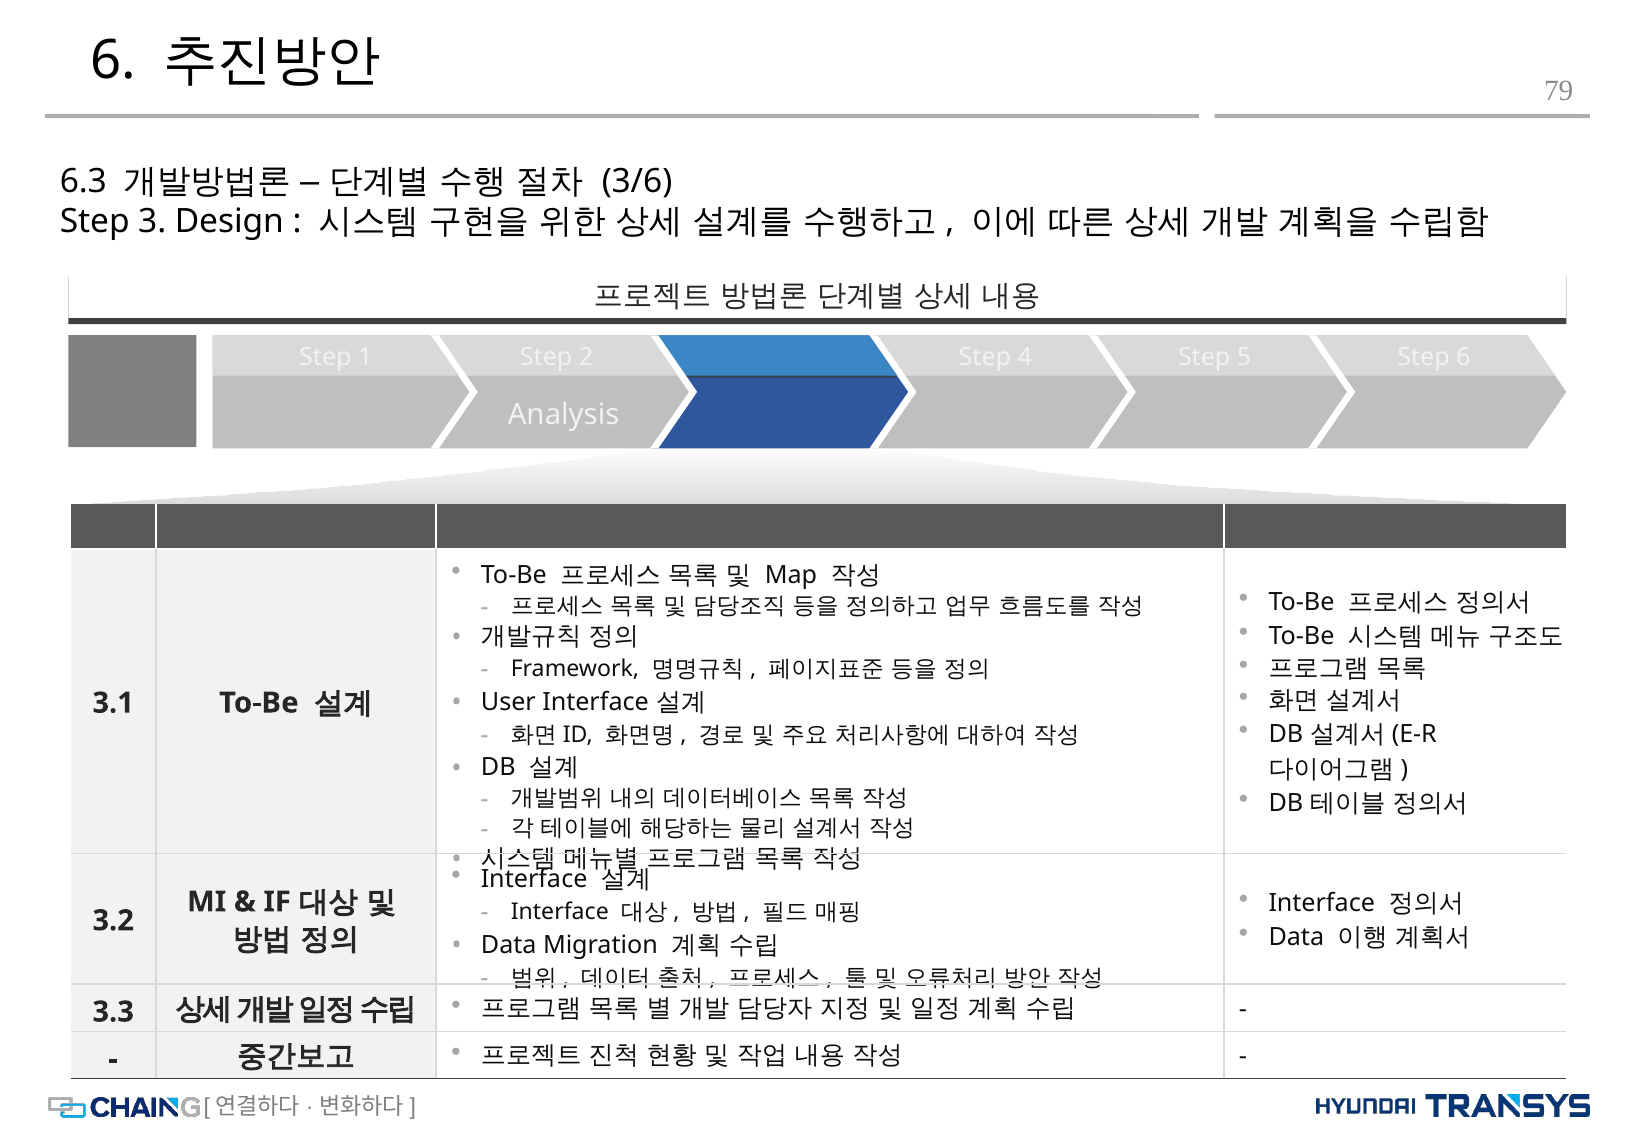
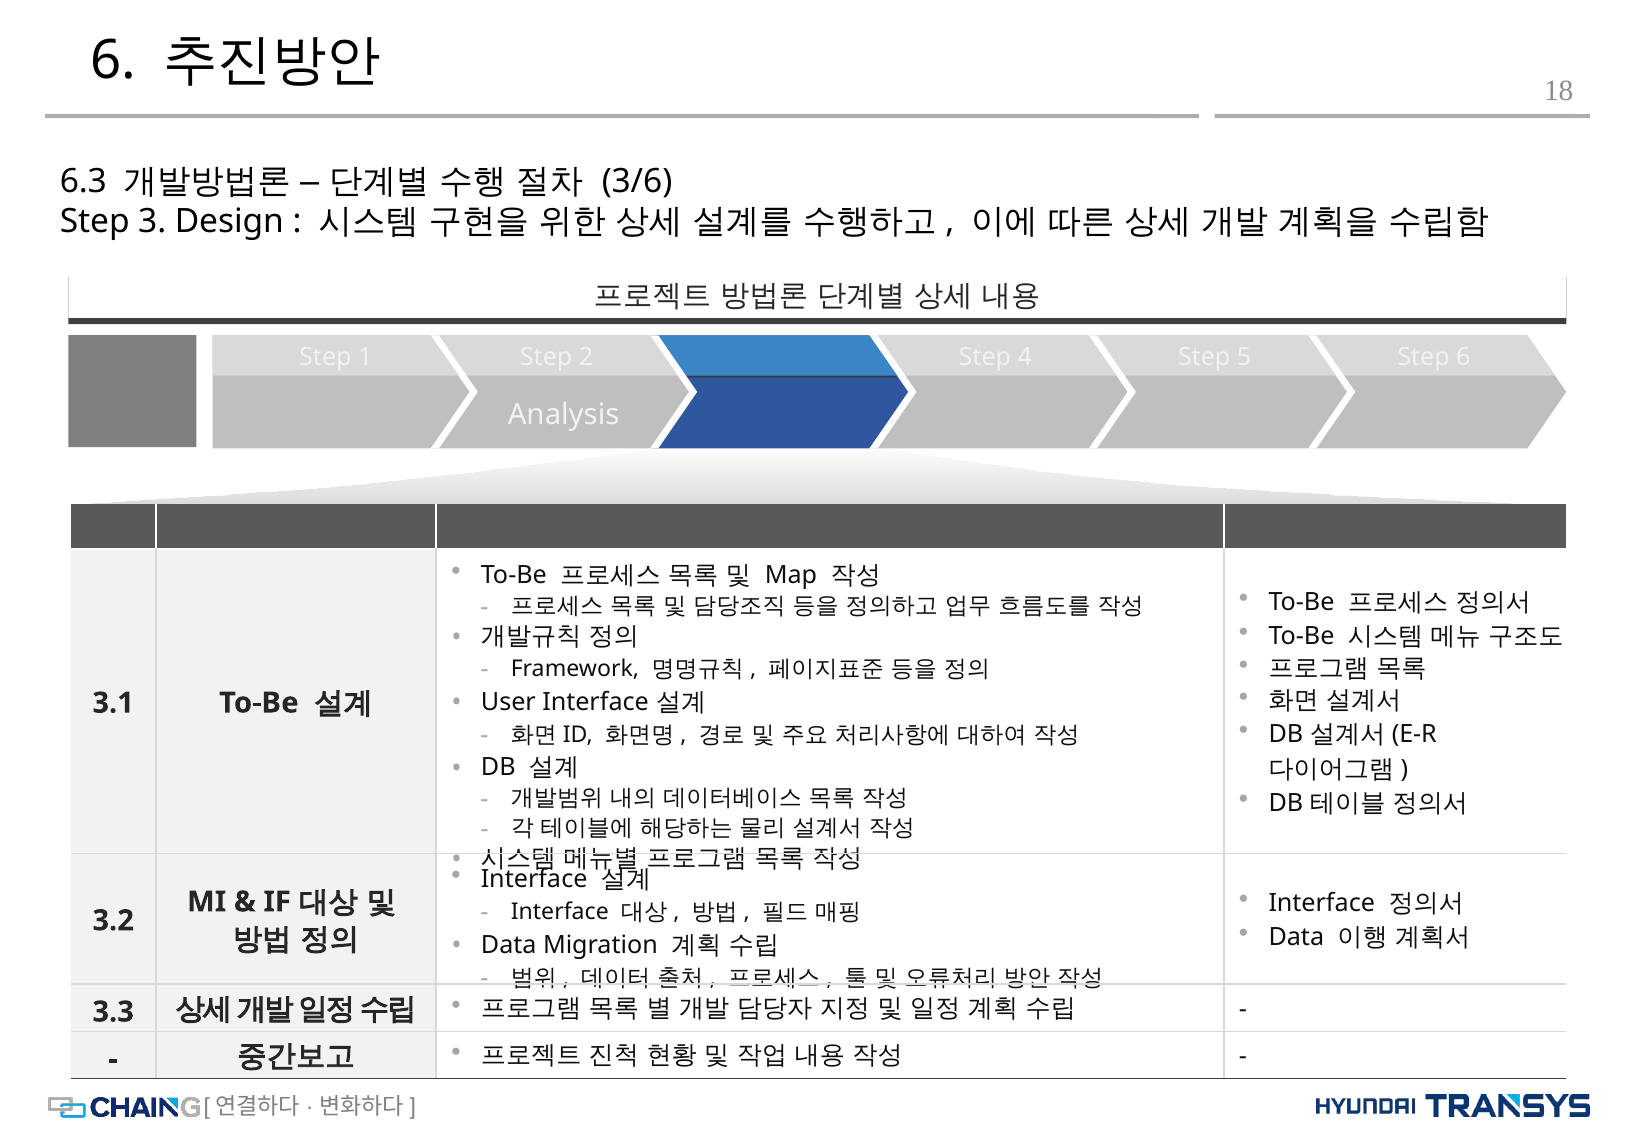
79: 79 -> 18
